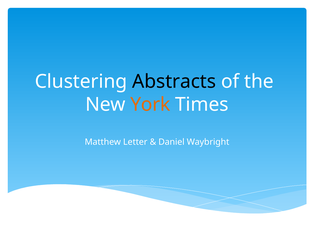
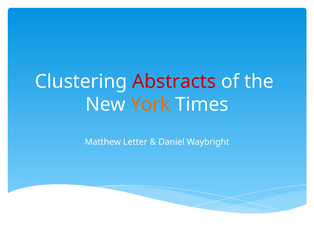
Abstracts colour: black -> red
